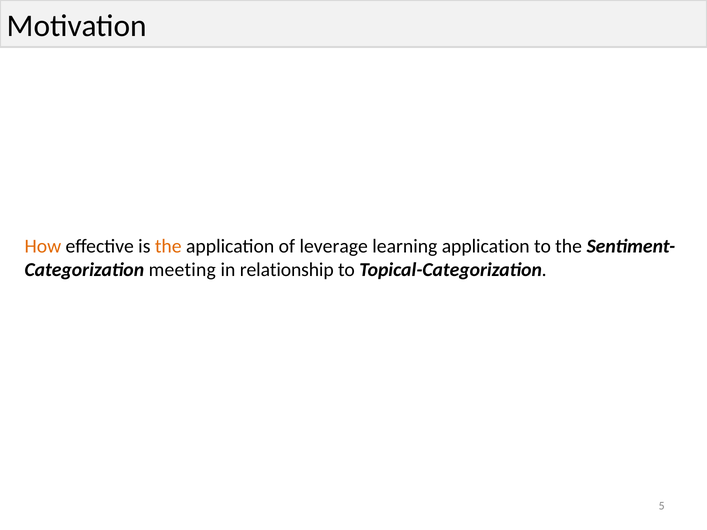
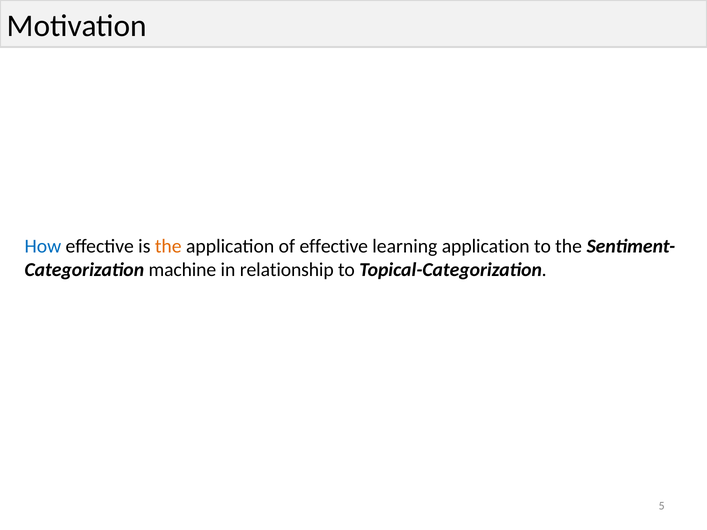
How colour: orange -> blue
of leverage: leverage -> effective
meeting: meeting -> machine
